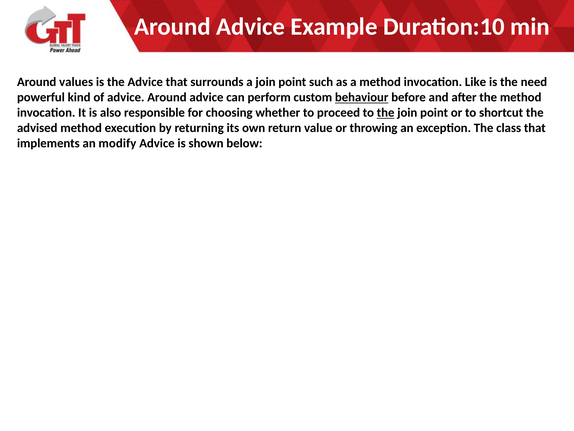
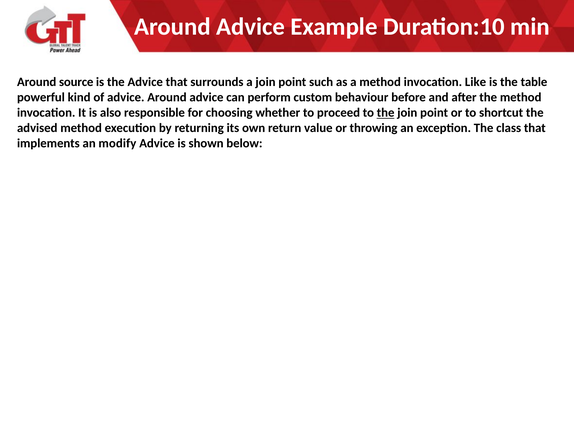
values: values -> source
need: need -> table
behaviour underline: present -> none
